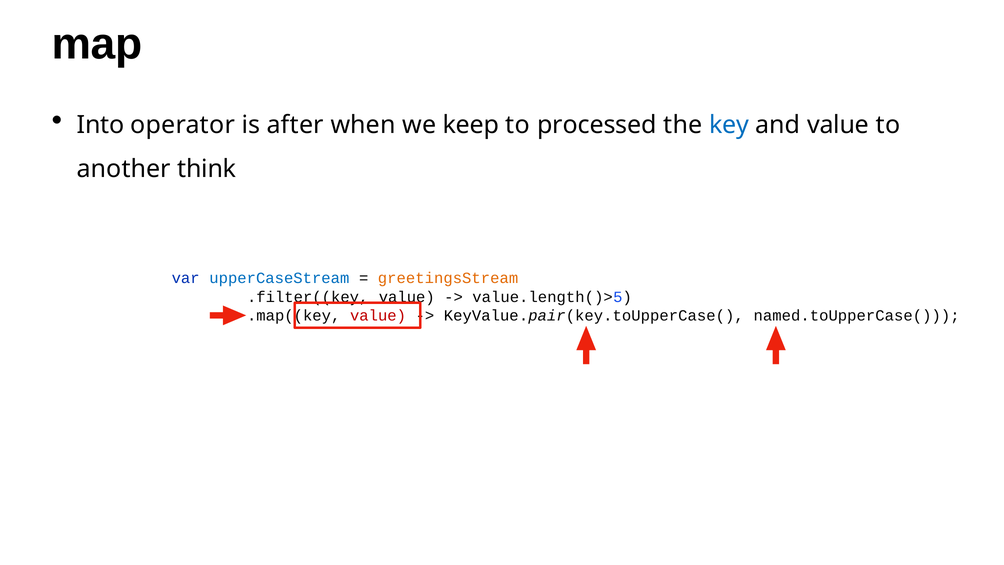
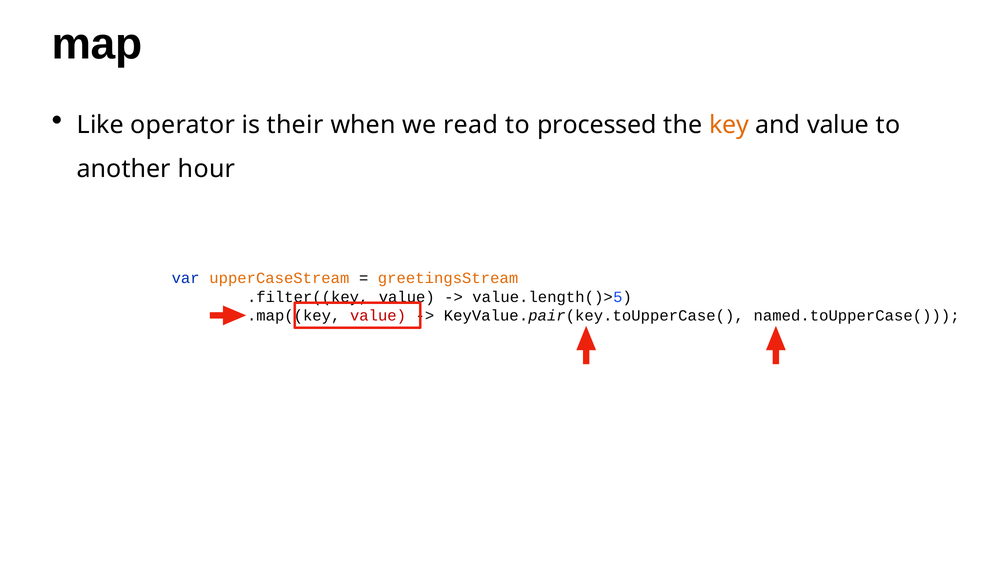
Into: Into -> Like
after: after -> their
keep: keep -> read
key colour: blue -> orange
think: think -> hour
upperCaseStream colour: blue -> orange
